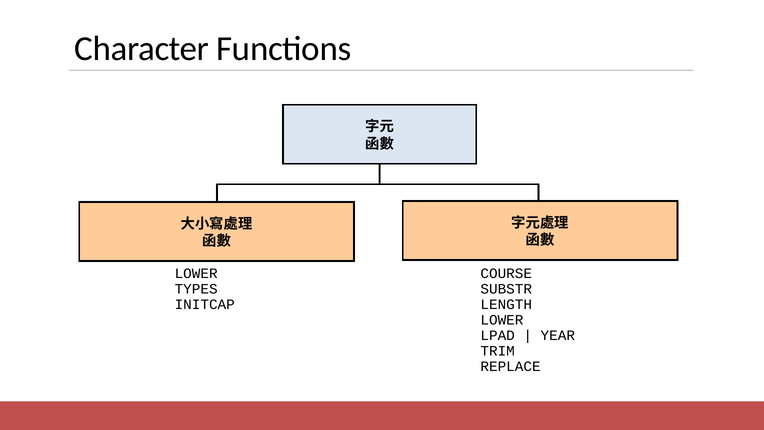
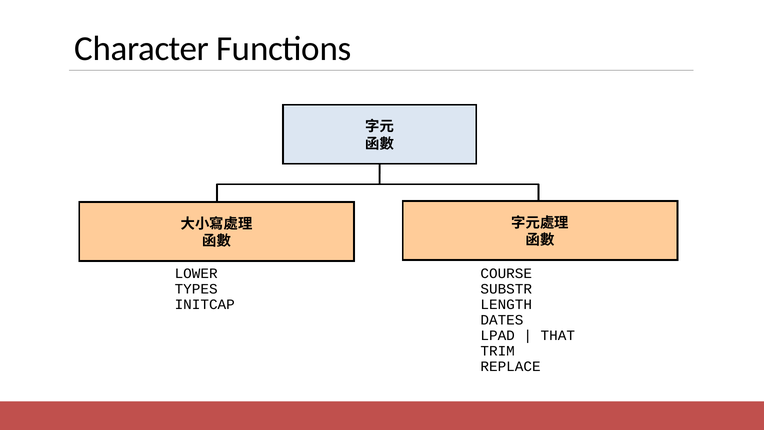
LOWER at (502, 320): LOWER -> DATES
YEAR: YEAR -> THAT
